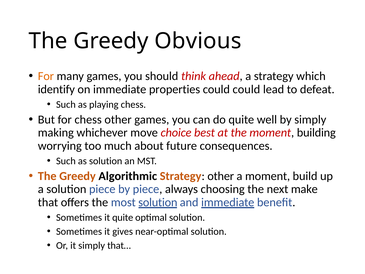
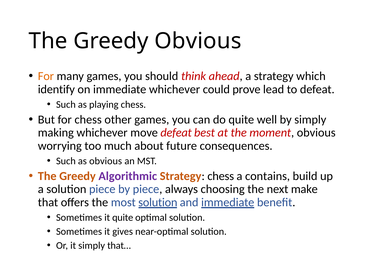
immediate properties: properties -> whichever
could could: could -> prove
move choice: choice -> defeat
moment building: building -> obvious
as solution: solution -> obvious
Algorithmic colour: black -> purple
Strategy other: other -> chess
a moment: moment -> contains
